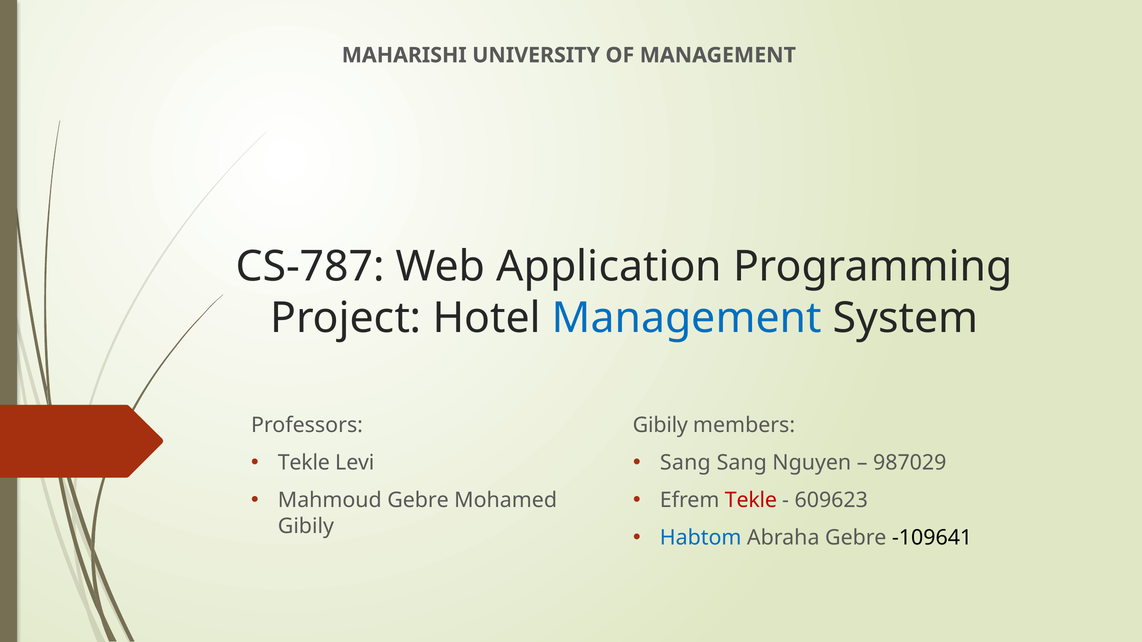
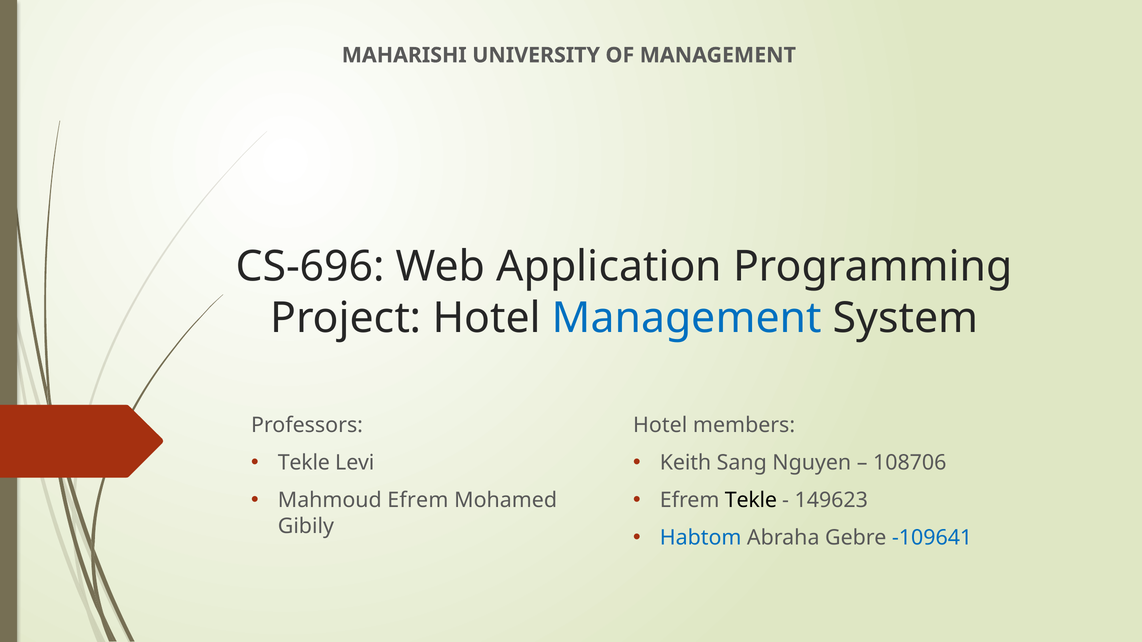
CS-787: CS-787 -> CS-696
Gibily at (660, 425): Gibily -> Hotel
Sang at (685, 463): Sang -> Keith
987029: 987029 -> 108706
Mahmoud Gebre: Gebre -> Efrem
Tekle at (751, 501) colour: red -> black
609623: 609623 -> 149623
-109641 colour: black -> blue
